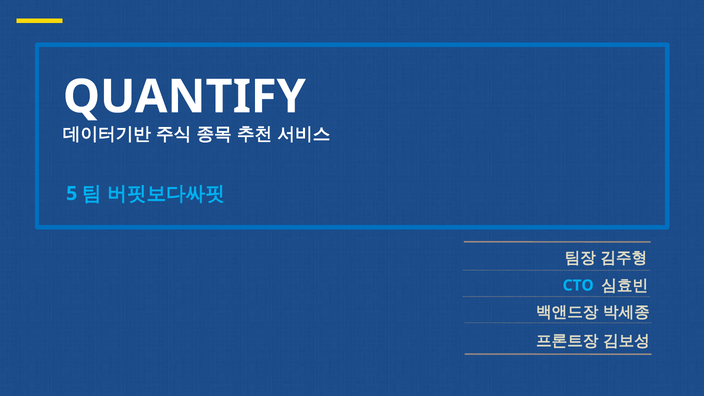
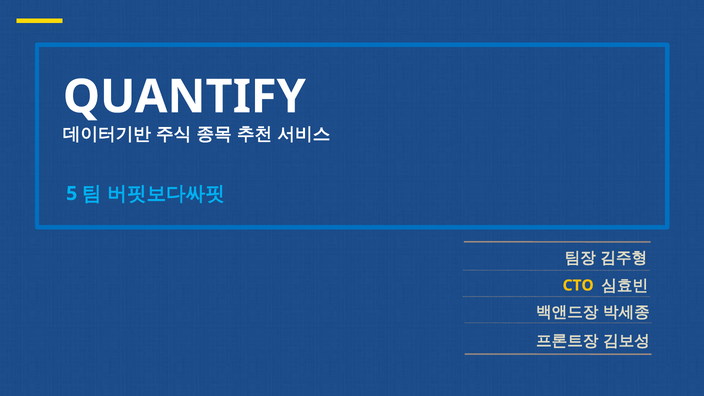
CTO colour: light blue -> yellow
